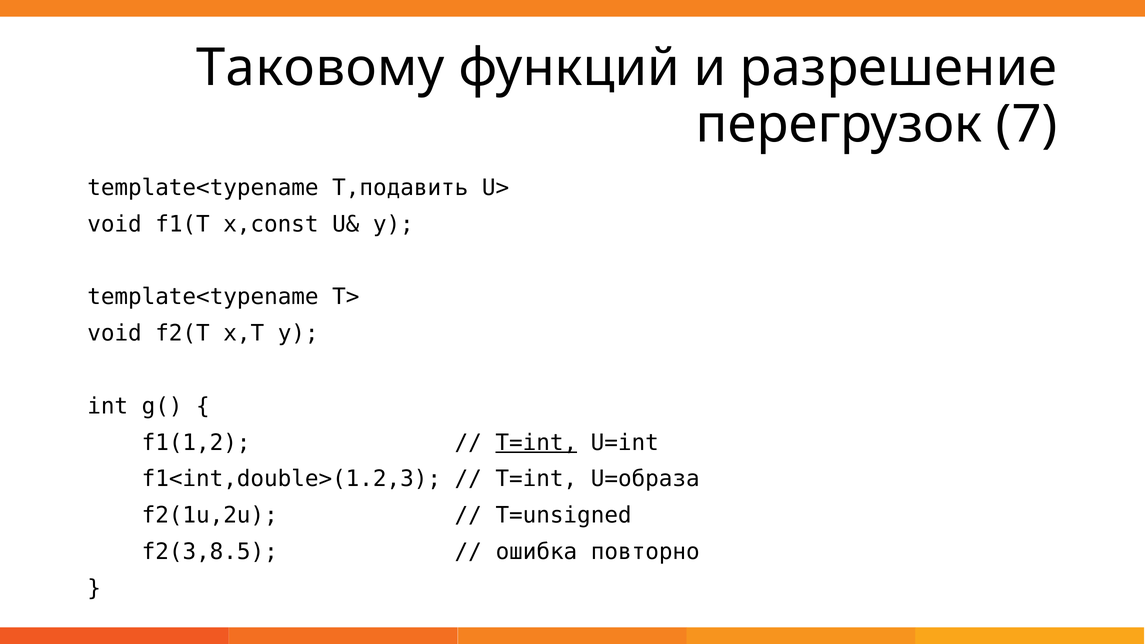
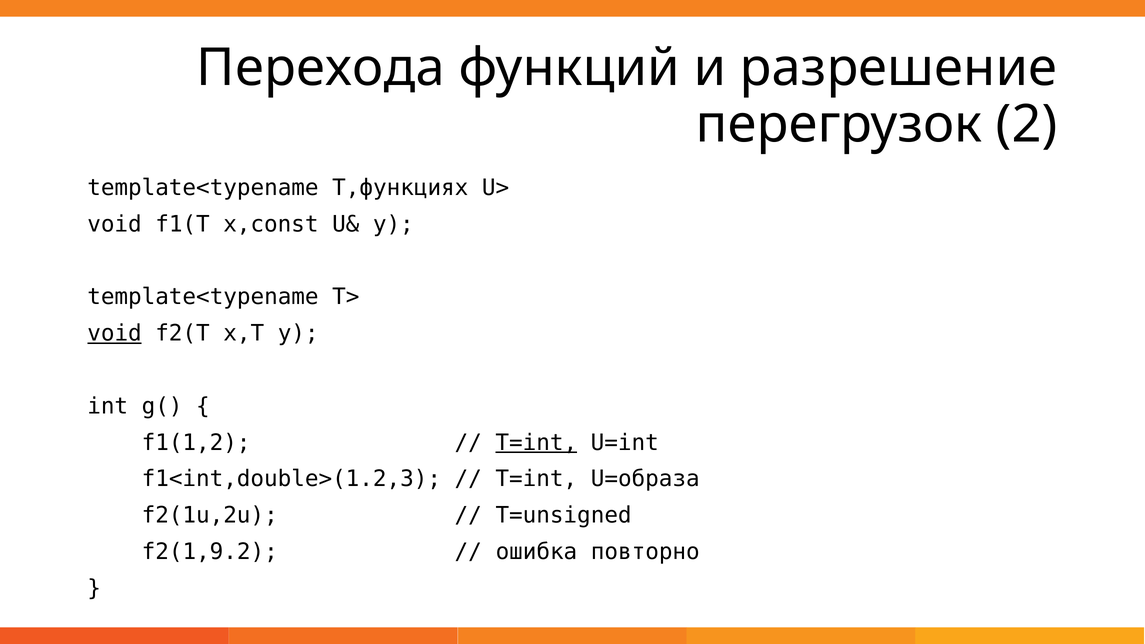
Таковому: Таковому -> Перехода
7: 7 -> 2
T,подавить: T,подавить -> T,функциях
void at (115, 333) underline: none -> present
f2(3,8.5: f2(3,8.5 -> f2(1,9.2
